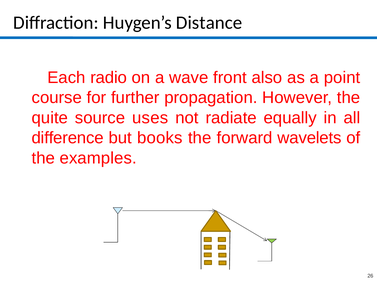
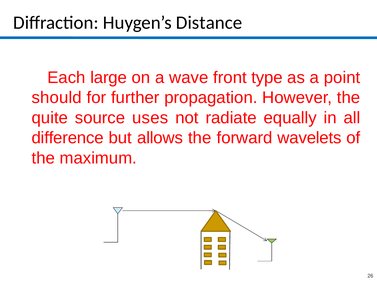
radio: radio -> large
also: also -> type
course: course -> should
books: books -> allows
examples: examples -> maximum
